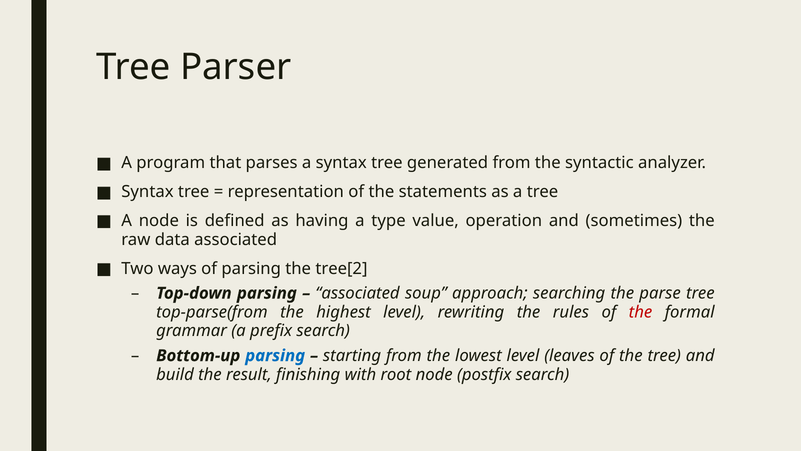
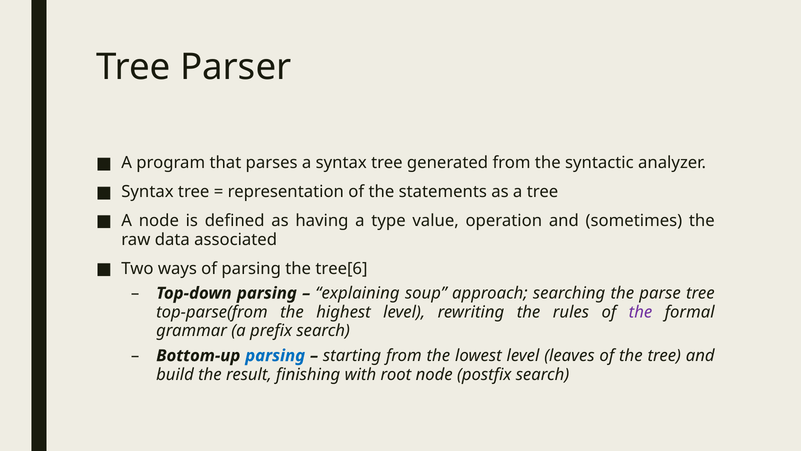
tree[2: tree[2 -> tree[6
associated at (358, 293): associated -> explaining
the at (641, 312) colour: red -> purple
